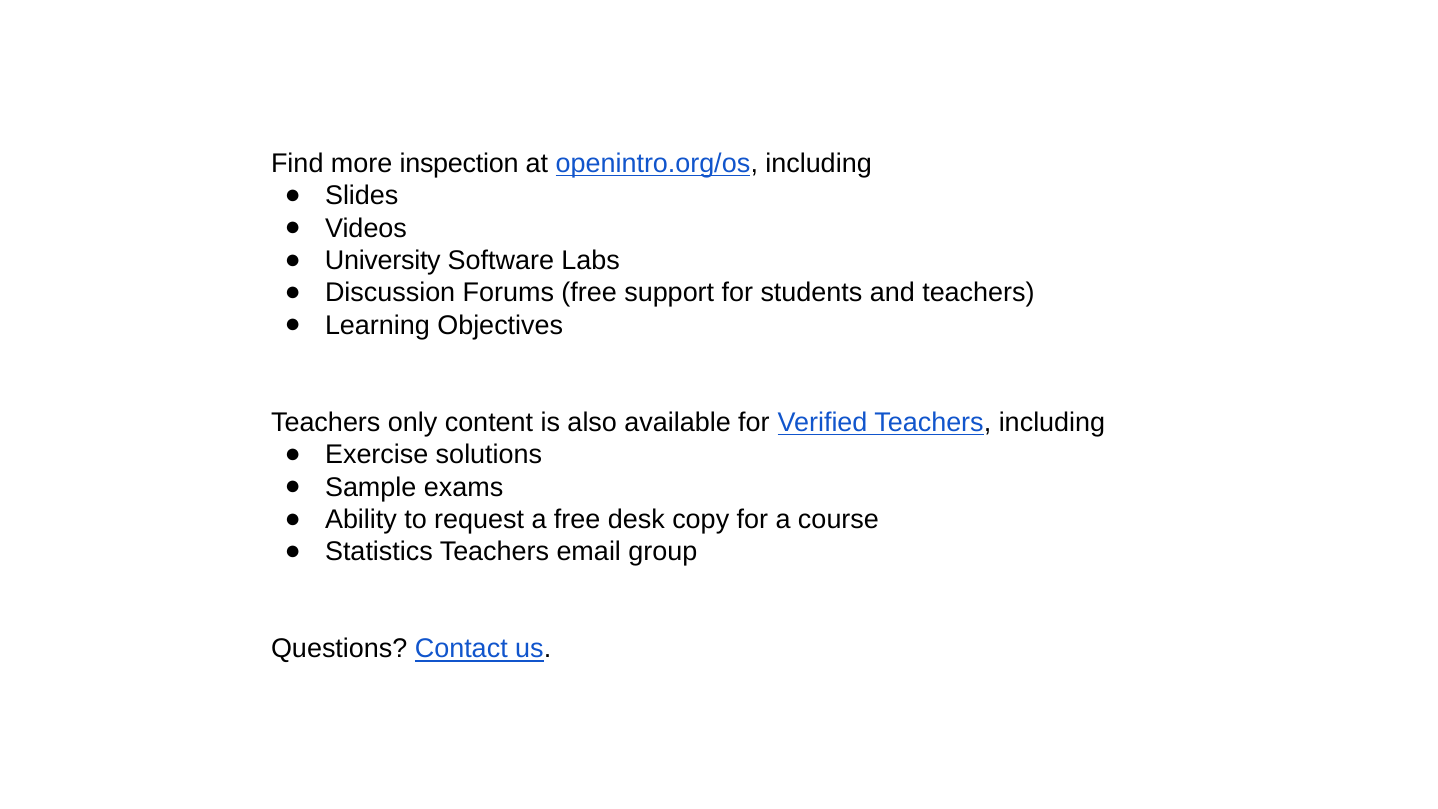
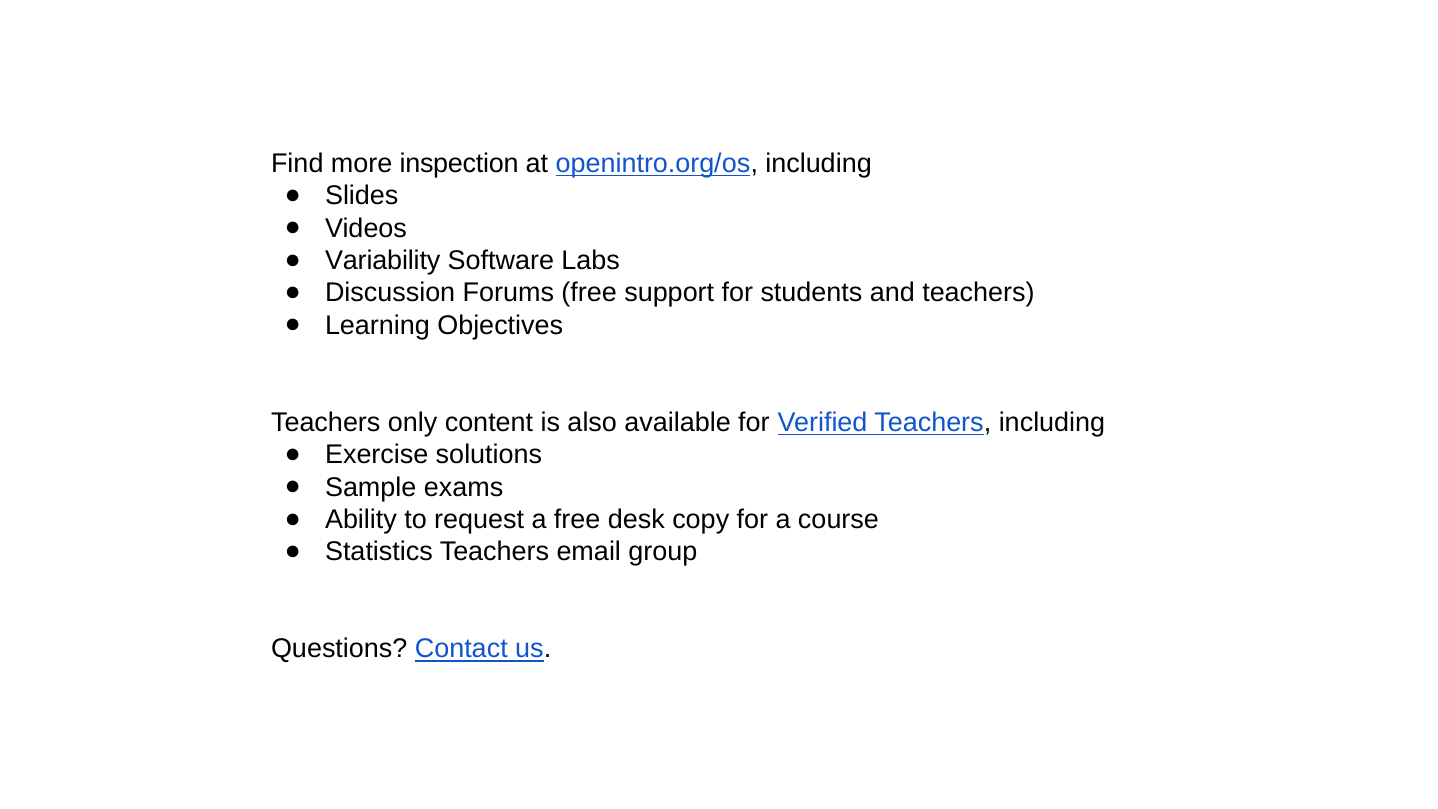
University: University -> Variability
